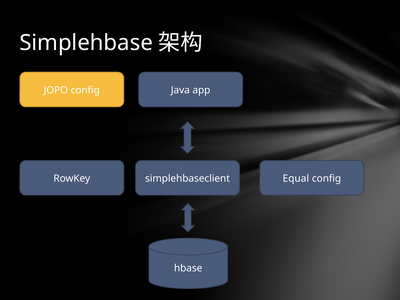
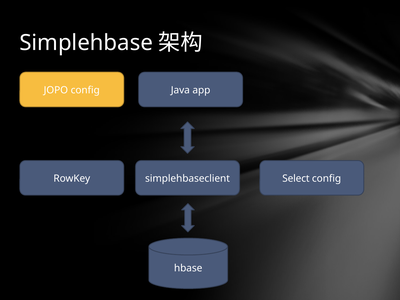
Equal: Equal -> Select
